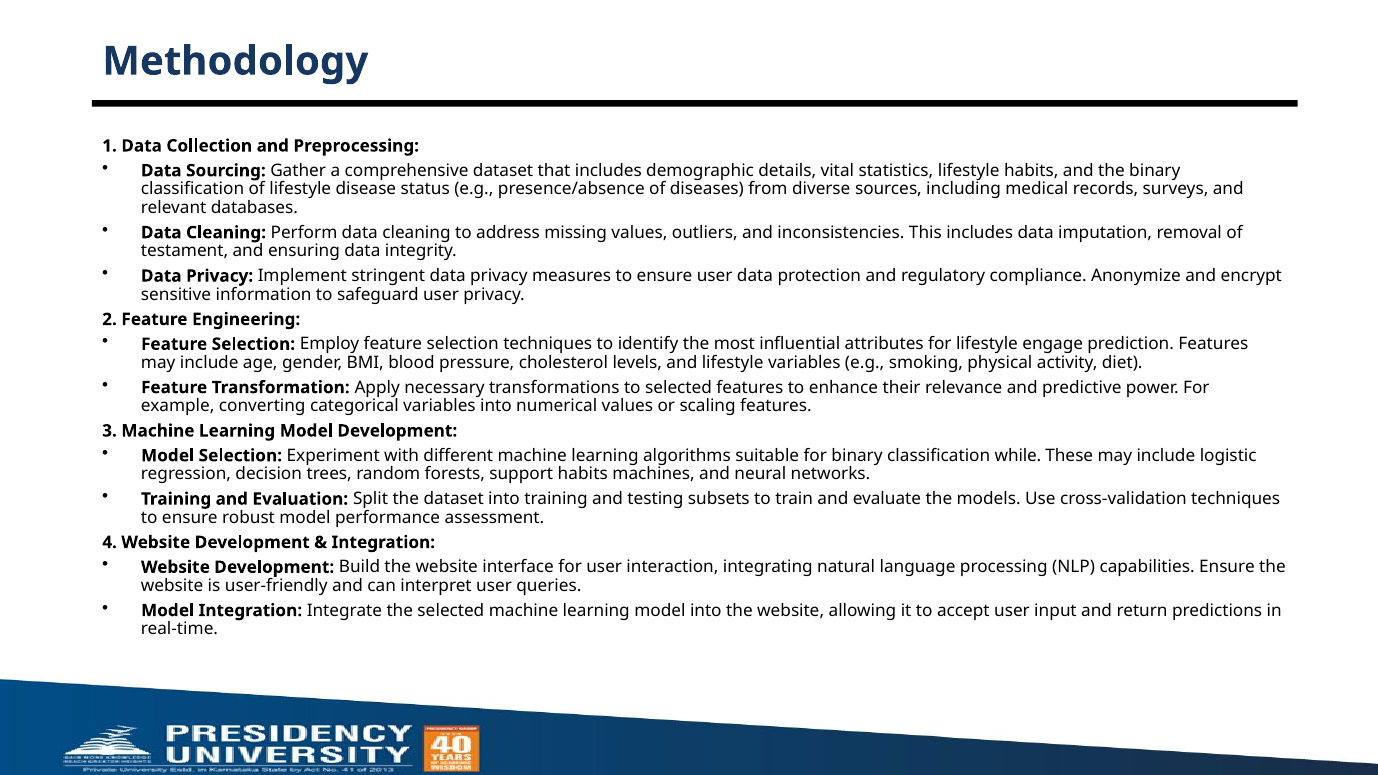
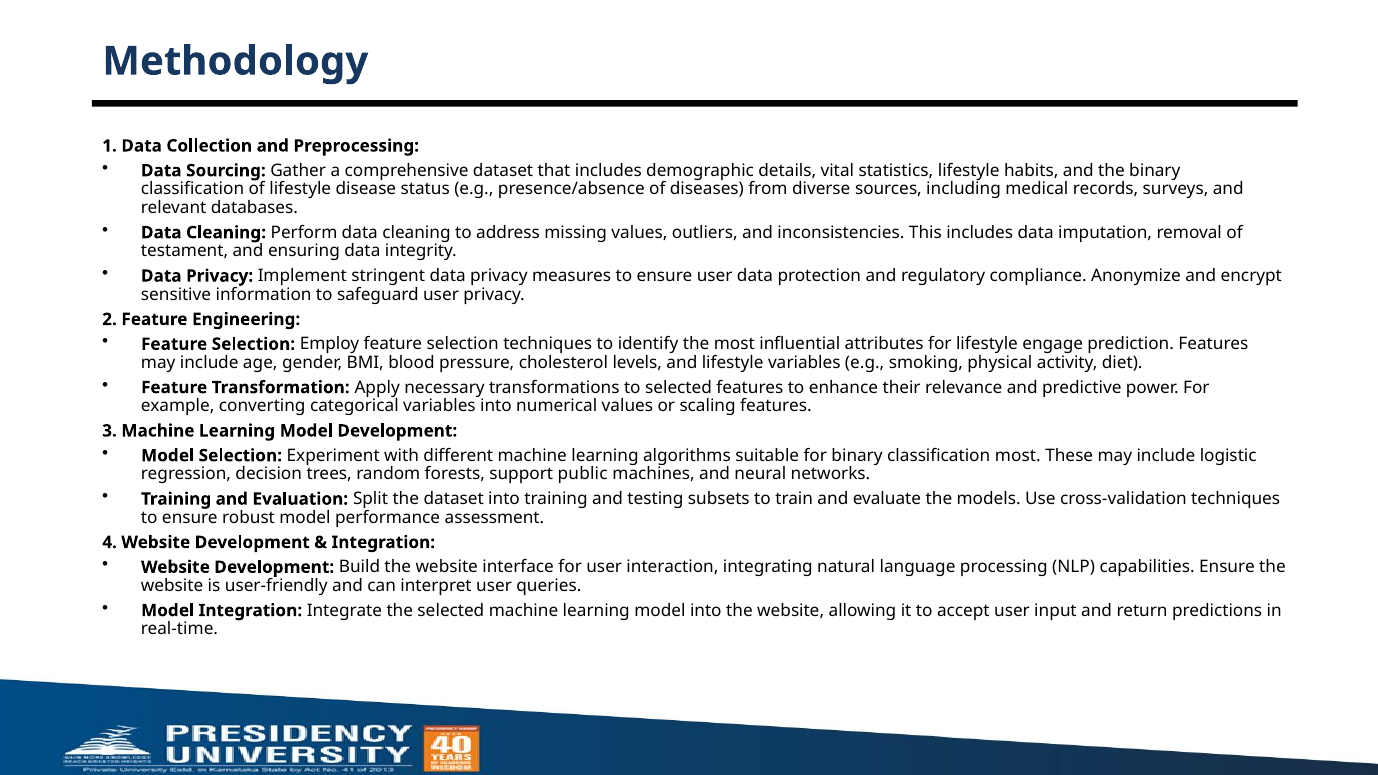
classification while: while -> most
support habits: habits -> public
